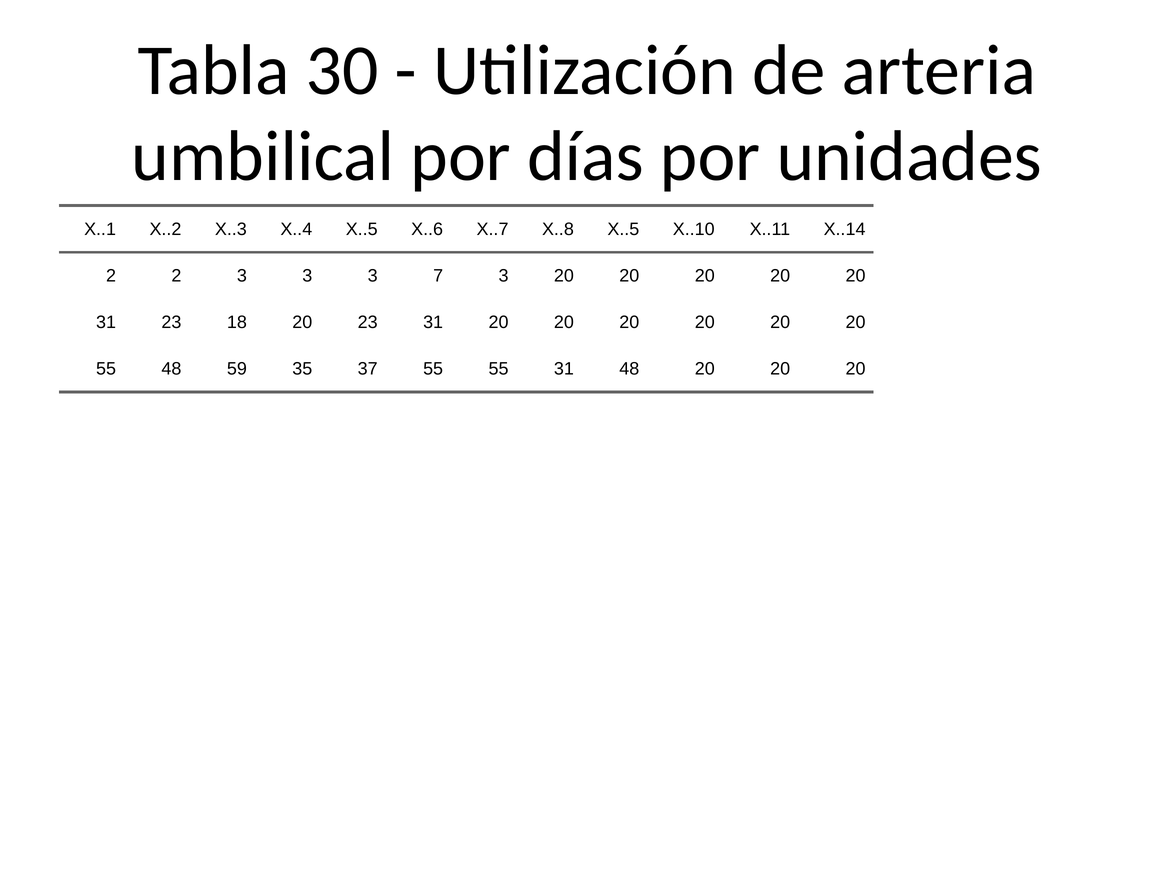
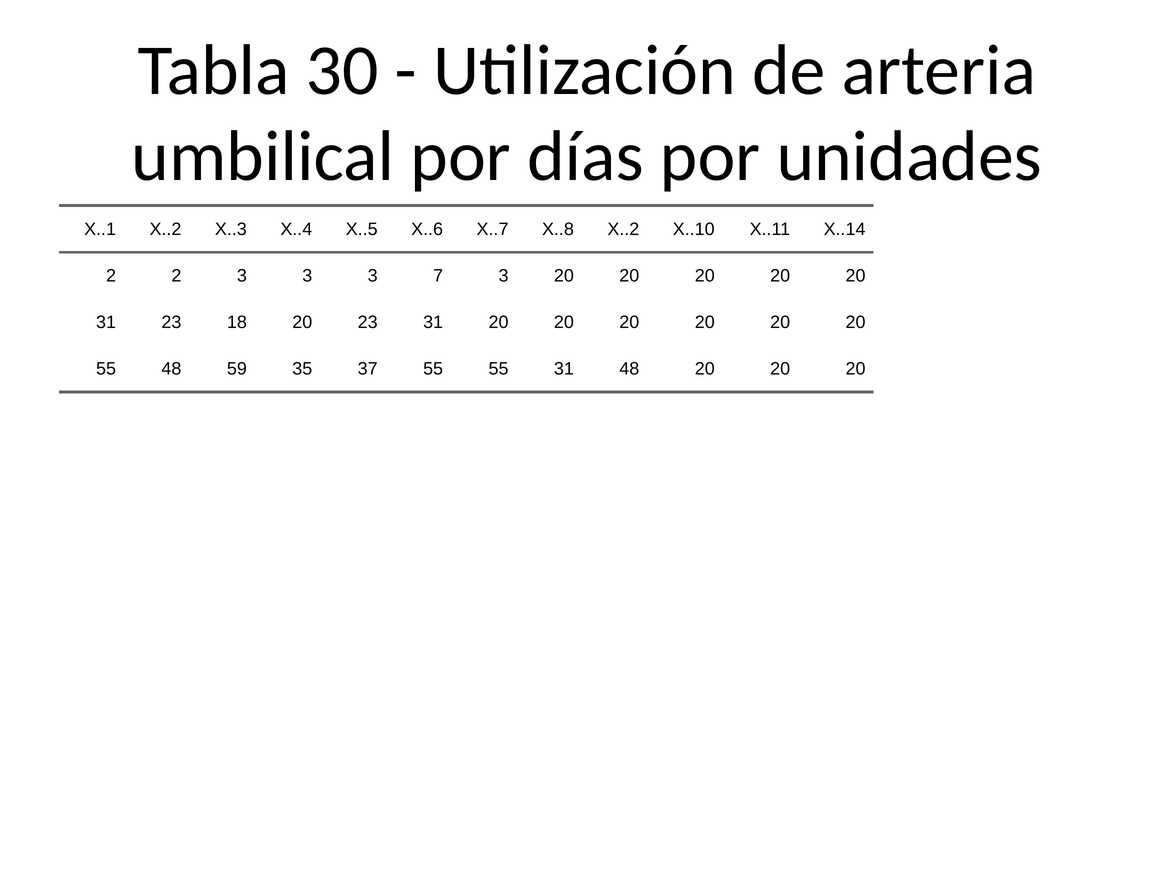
X..8 X..5: X..5 -> X..2
